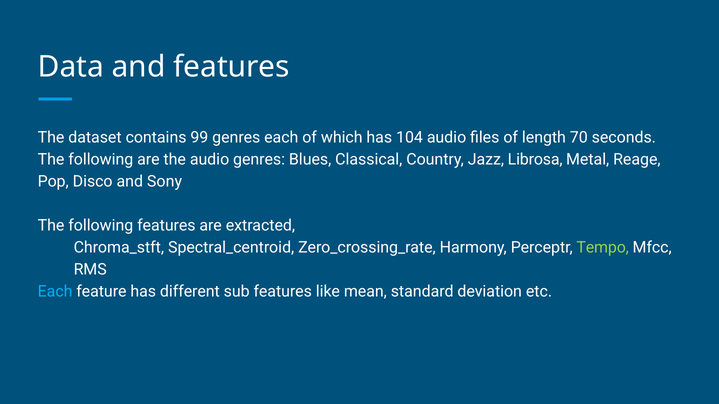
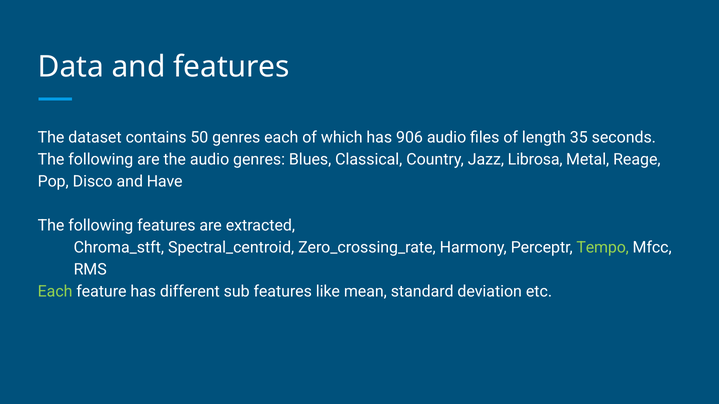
99: 99 -> 50
104: 104 -> 906
70: 70 -> 35
Sony: Sony -> Have
Each at (55, 292) colour: light blue -> light green
